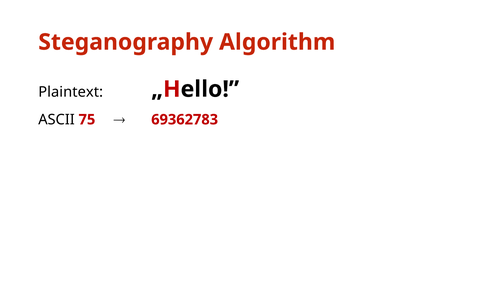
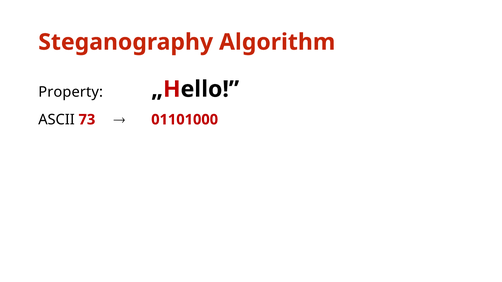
Plaintext: Plaintext -> Property
75: 75 -> 73
69362783: 69362783 -> 01101000
